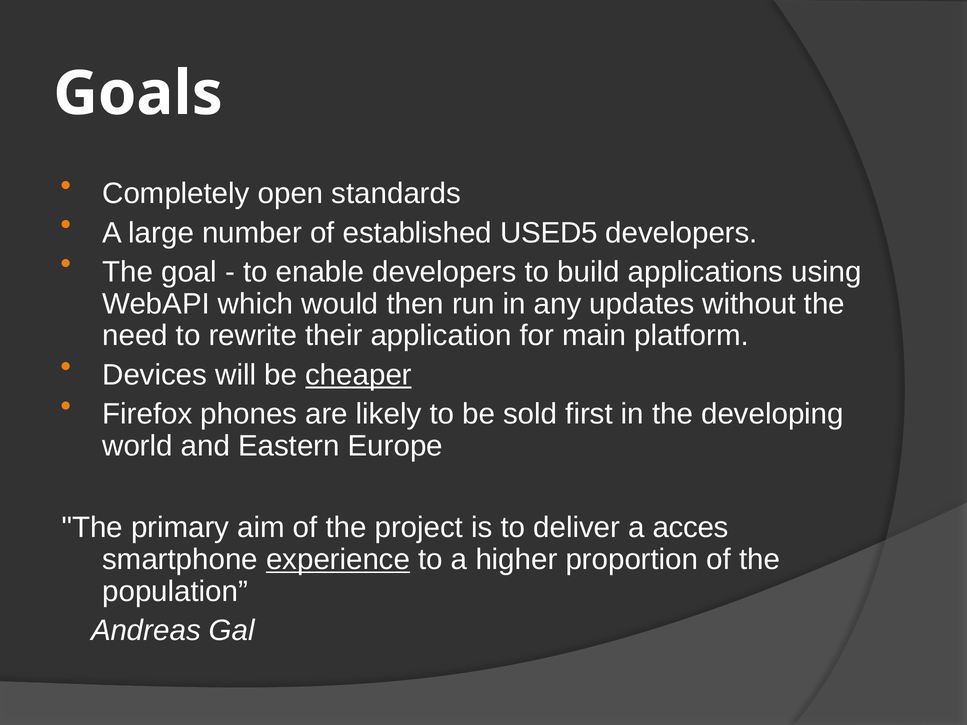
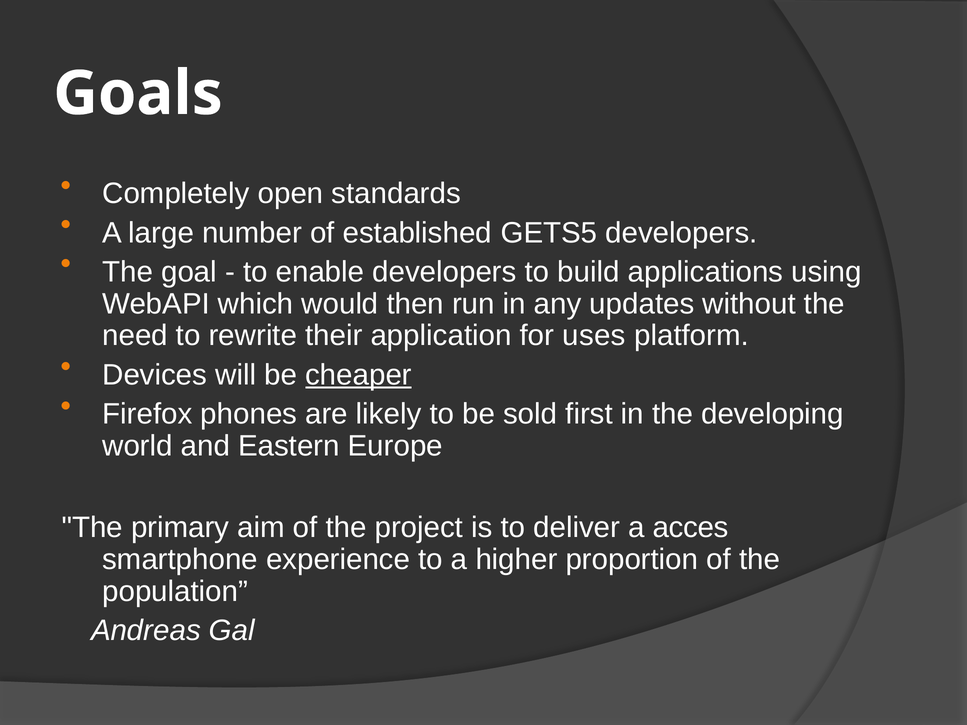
USED5: USED5 -> GETS5
main: main -> uses
experience underline: present -> none
